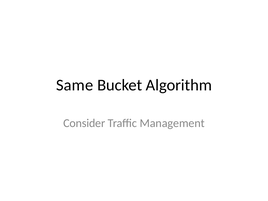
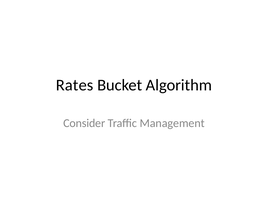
Same: Same -> Rates
